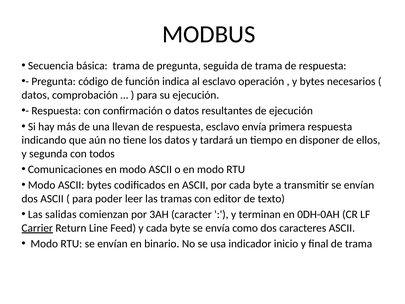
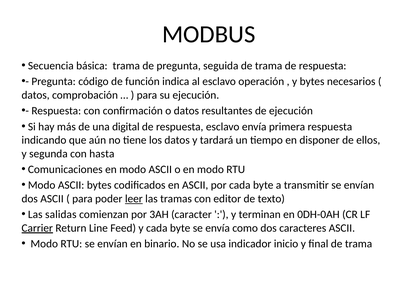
llevan: llevan -> digital
todos: todos -> hasta
leer underline: none -> present
